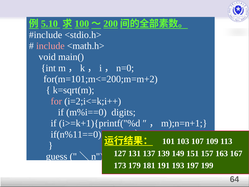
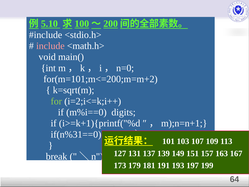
for colour: pink -> light green
if(n%11==0: if(n%11==0 -> if(n%31==0
guess: guess -> break
